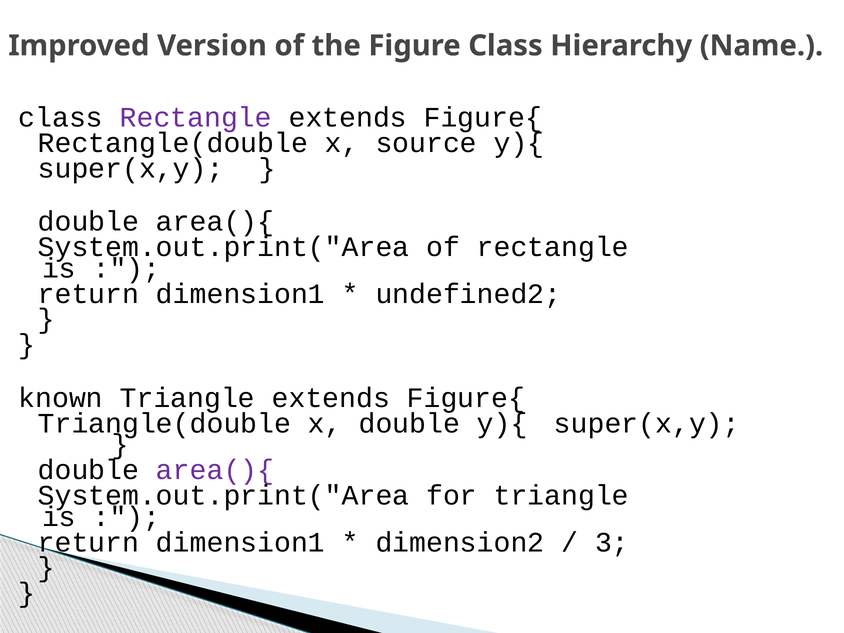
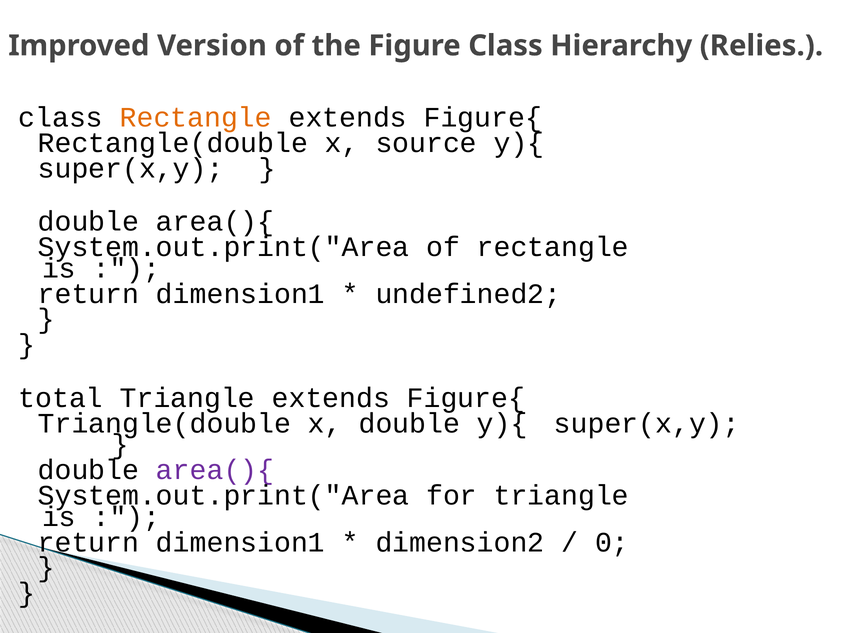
Name: Name -> Relies
Rectangle at (196, 117) colour: purple -> orange
known: known -> total
3: 3 -> 0
